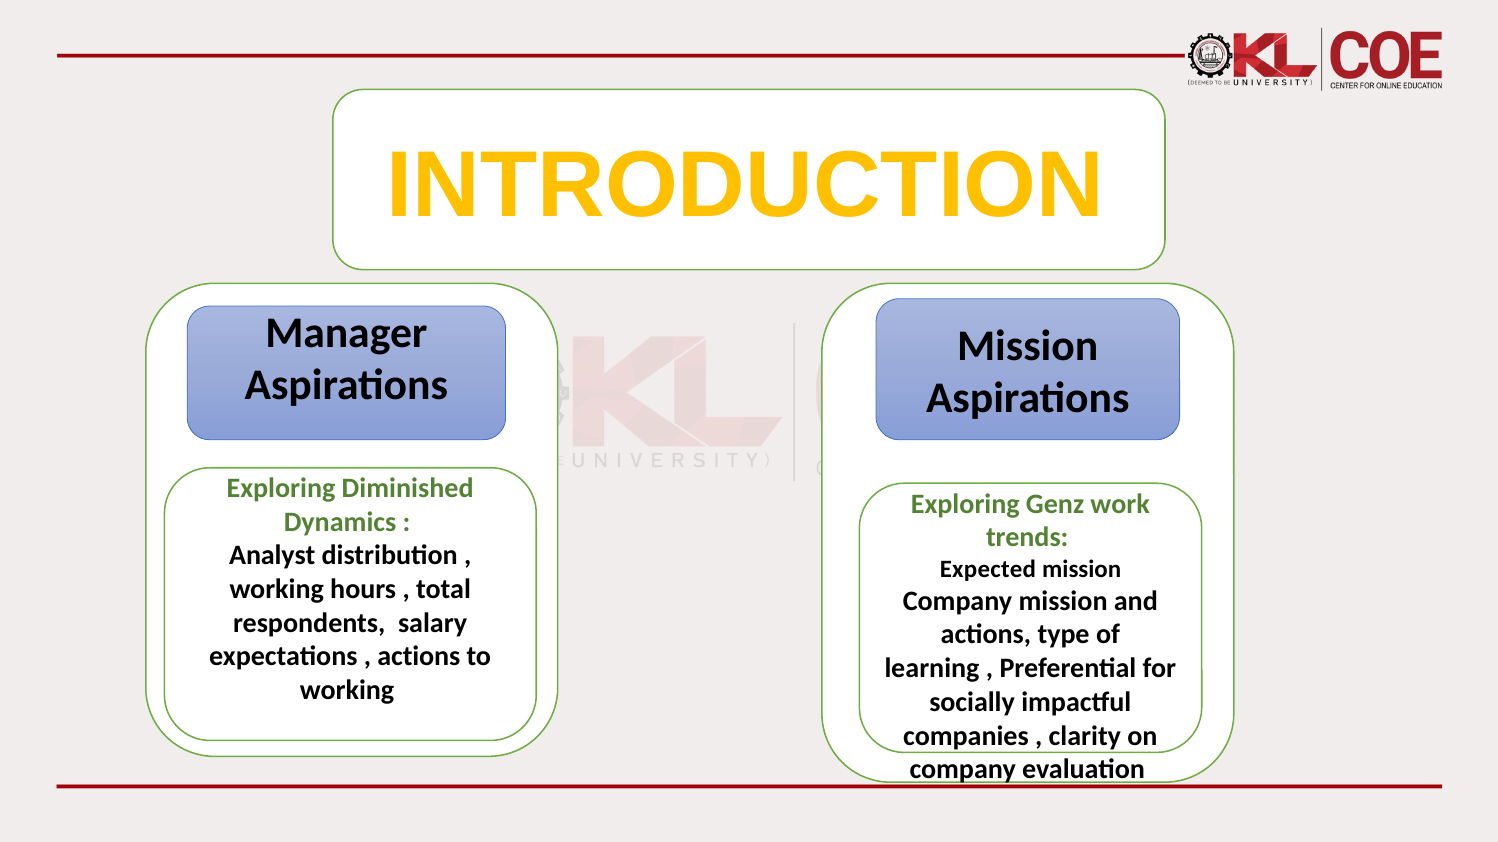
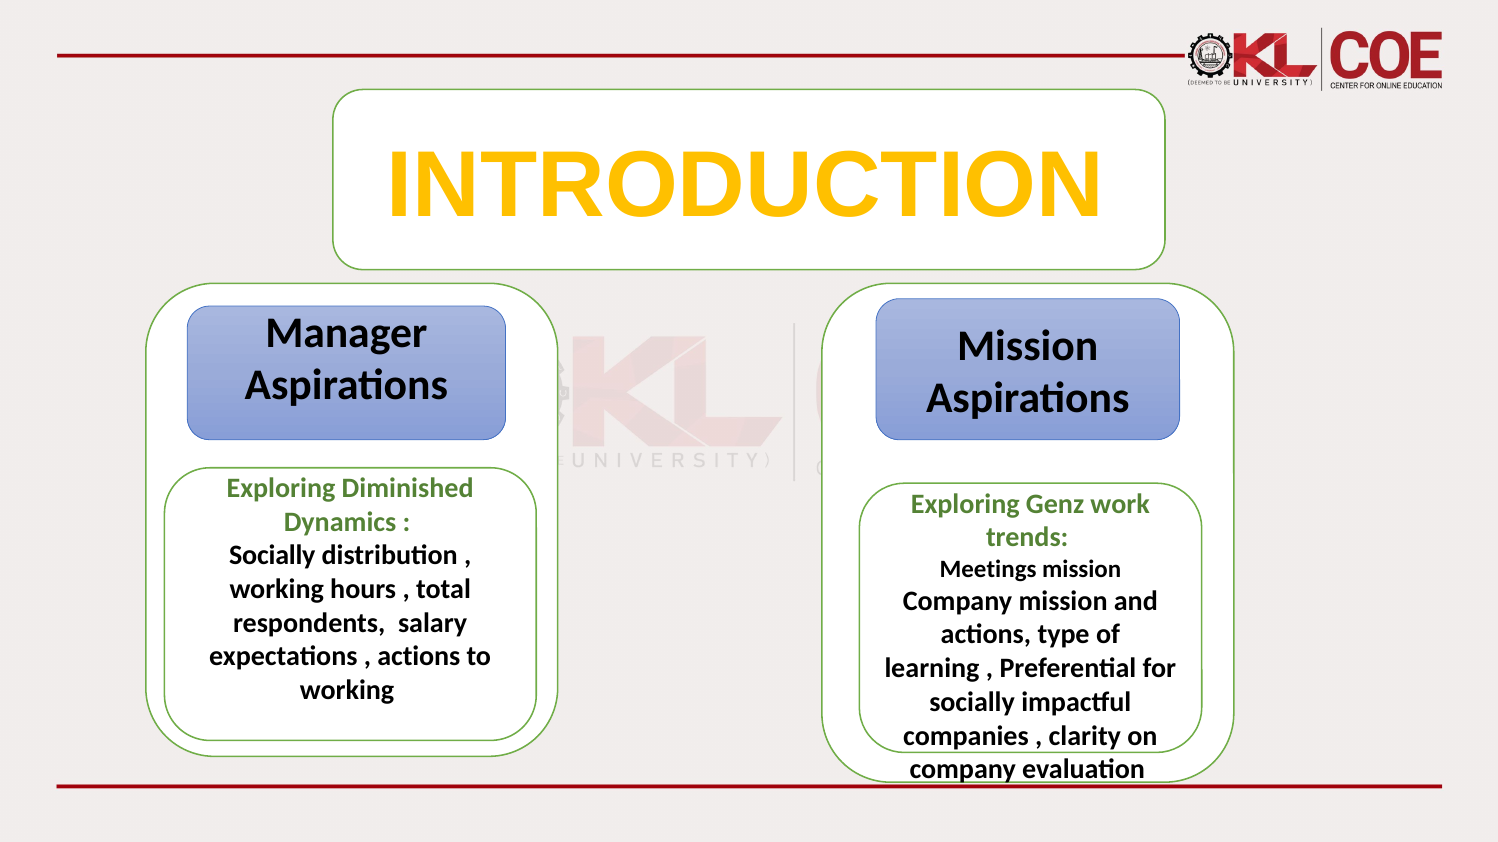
Analyst at (272, 556): Analyst -> Socially
Expected: Expected -> Meetings
